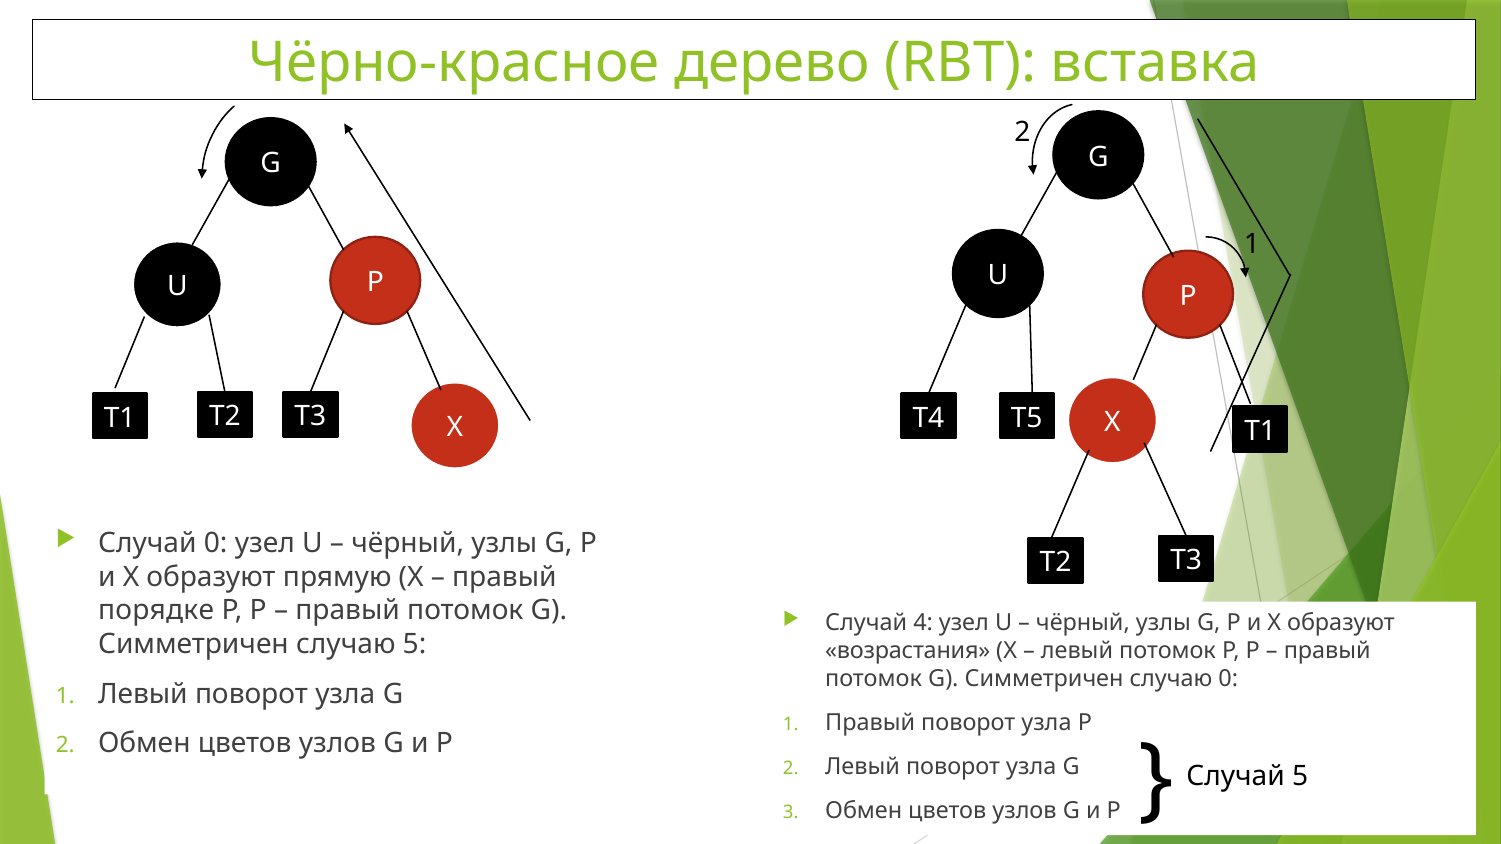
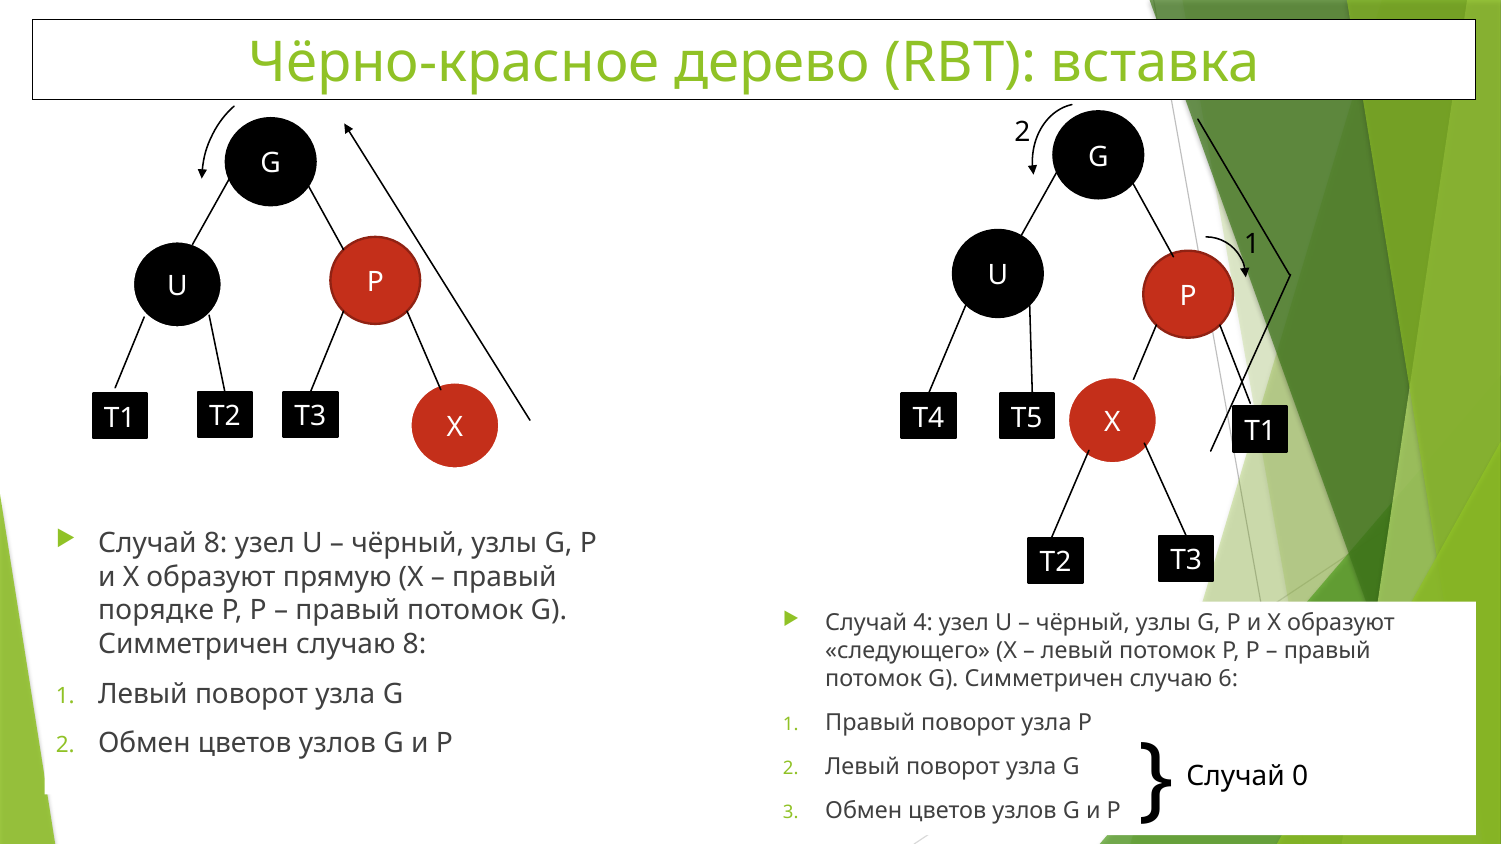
Случай 0: 0 -> 8
случаю 5: 5 -> 8
возрастания: возрастания -> следующего
случаю 0: 0 -> 6
Случай 5: 5 -> 0
